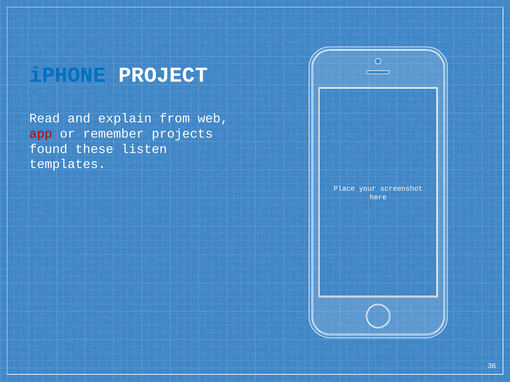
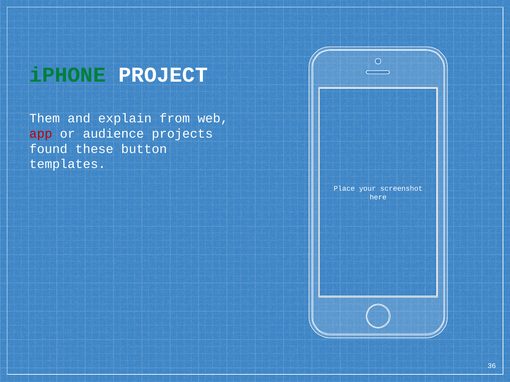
iPHONE colour: blue -> green
Read: Read -> Them
remember: remember -> audience
listen: listen -> button
